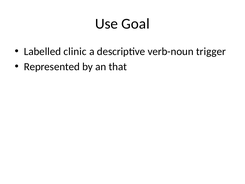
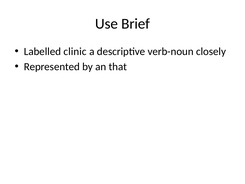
Goal: Goal -> Brief
trigger: trigger -> closely
